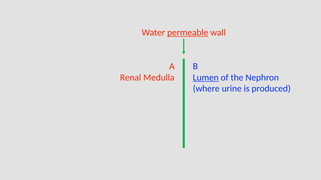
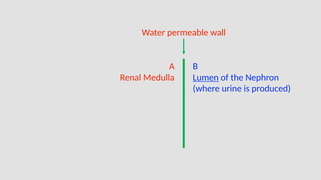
permeable underline: present -> none
